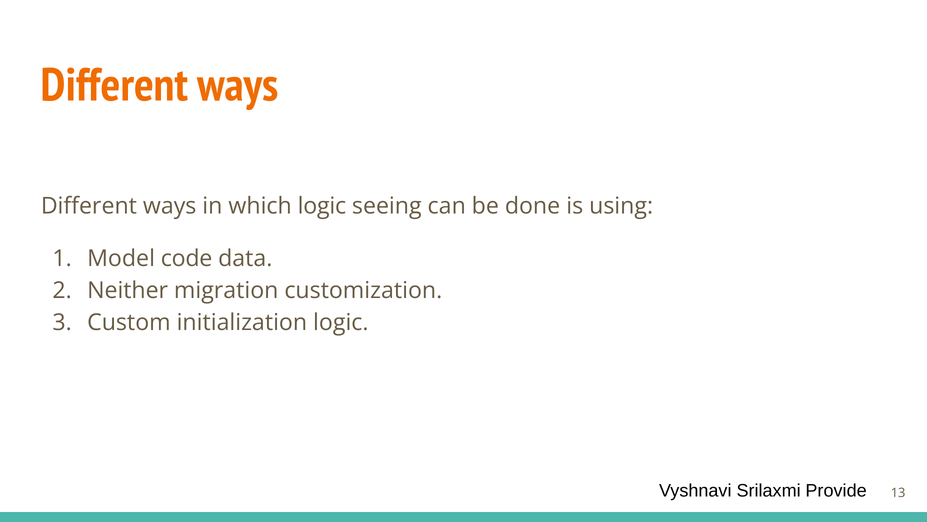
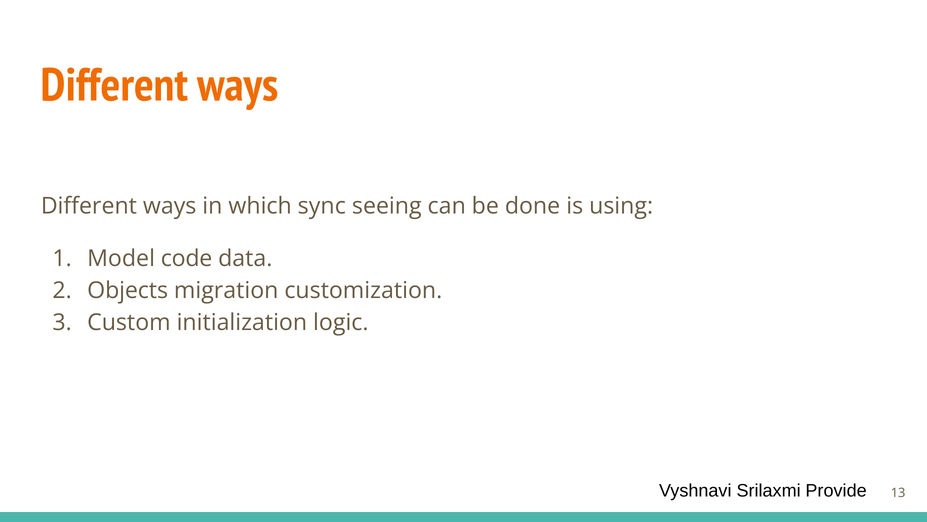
which logic: logic -> sync
Neither: Neither -> Objects
